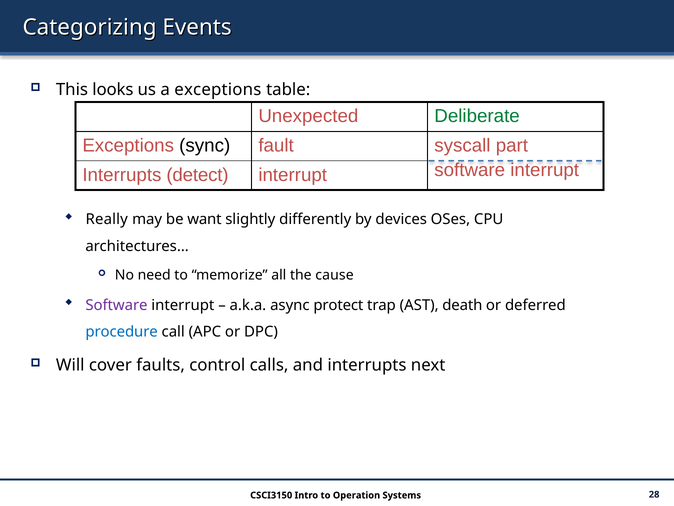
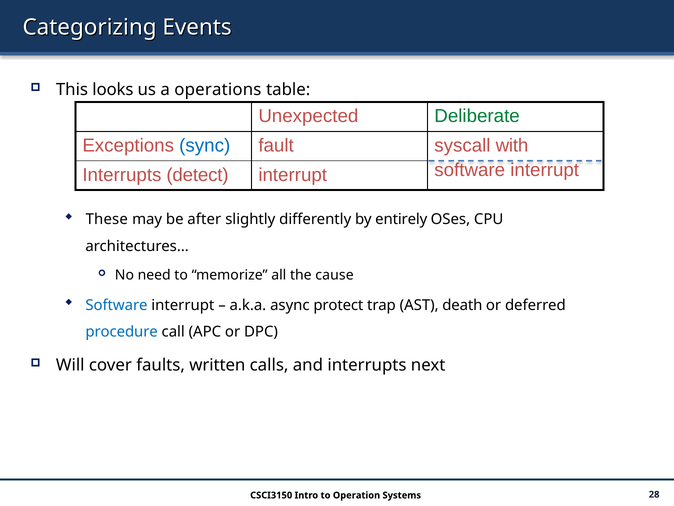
a exceptions: exceptions -> operations
sync colour: black -> blue
part: part -> with
Really: Really -> These
want: want -> after
devices: devices -> entirely
Software at (116, 305) colour: purple -> blue
control: control -> written
